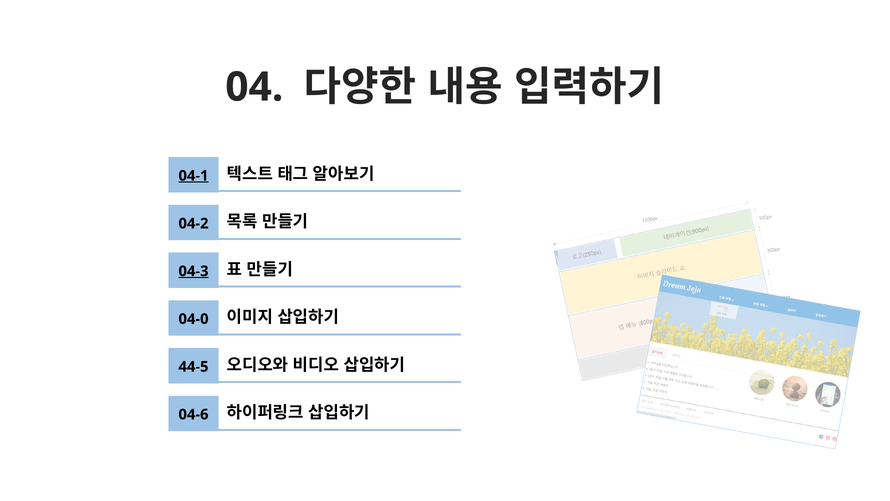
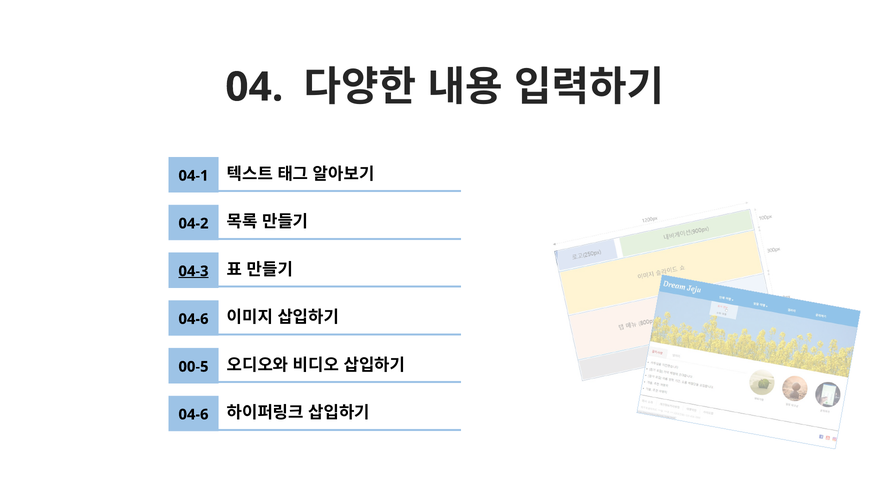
04-1 underline: present -> none
04-0 at (194, 319): 04-0 -> 04-6
44-5: 44-5 -> 00-5
